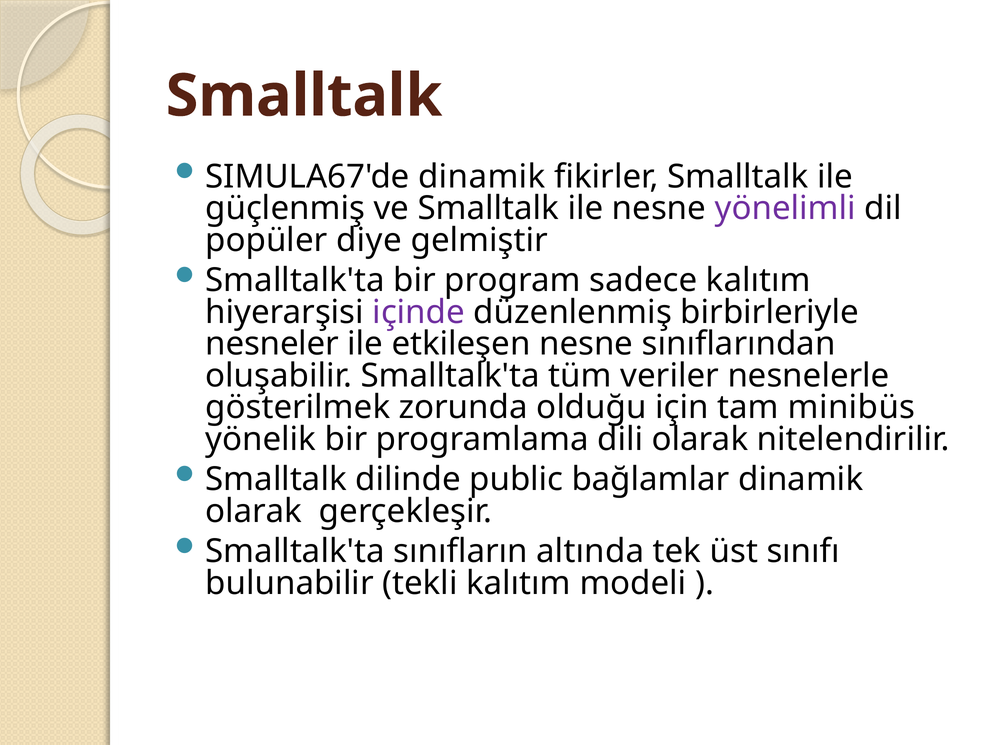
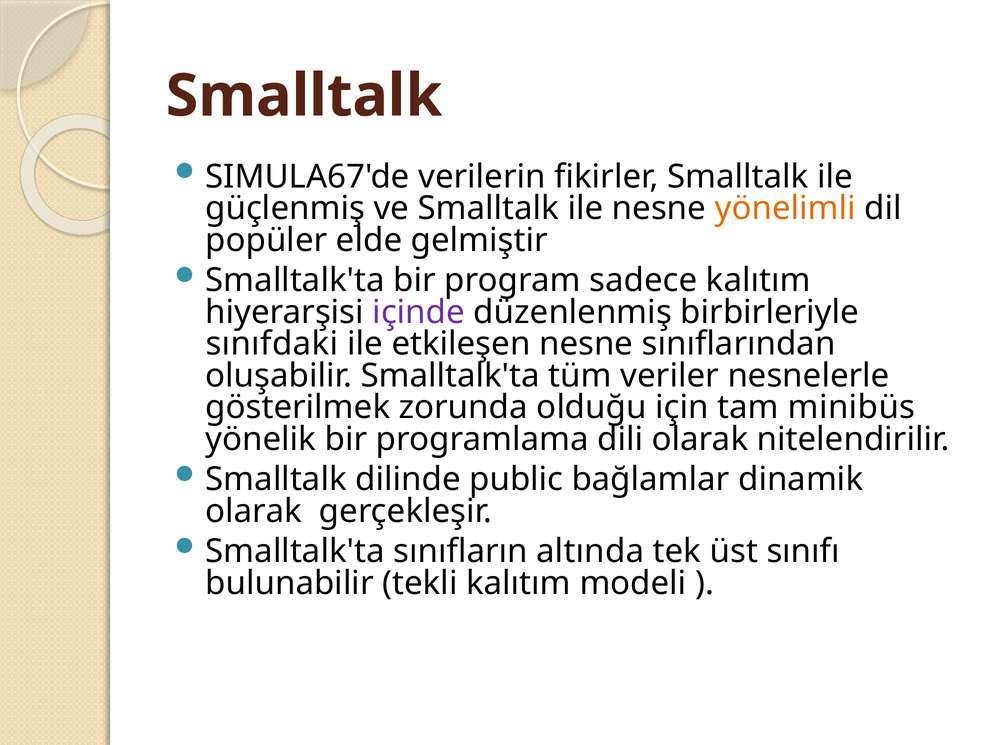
SIMULA67'de dinamik: dinamik -> verilerin
yönelimli colour: purple -> orange
diye: diye -> elde
nesneler: nesneler -> sınıfdaki
